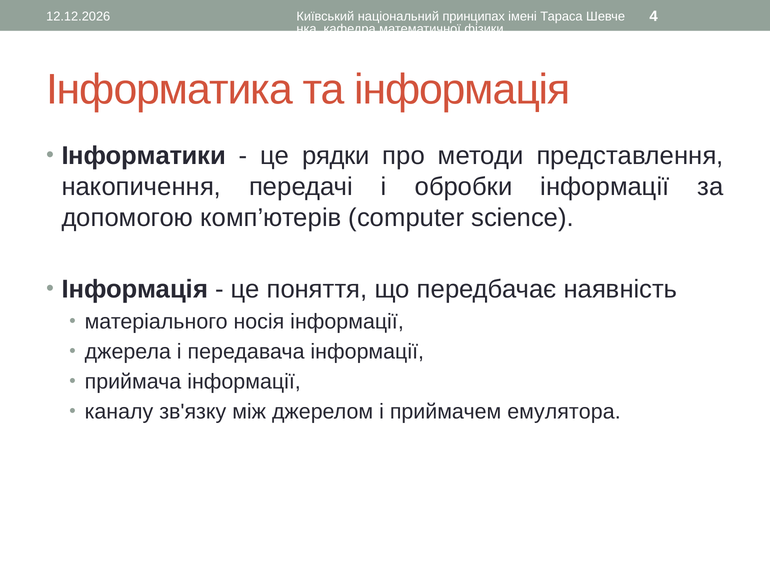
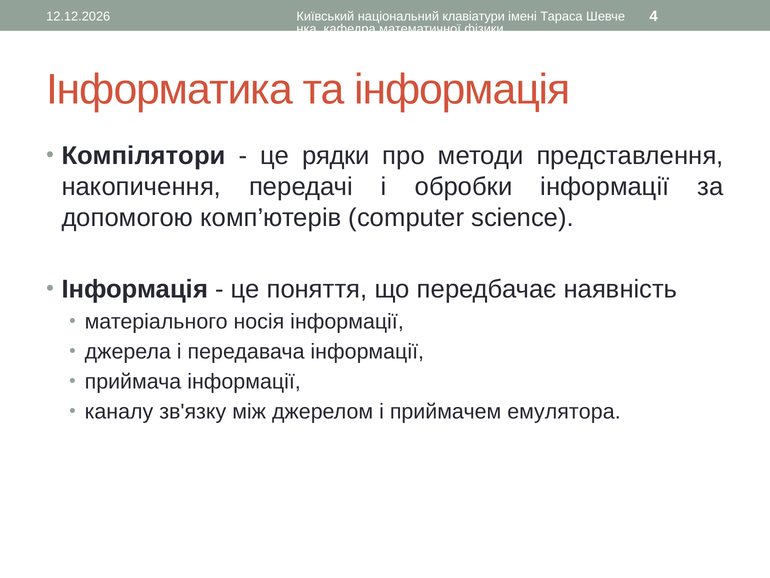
принципах: принципах -> клавіатури
Інформатики: Інформатики -> Компілятори
